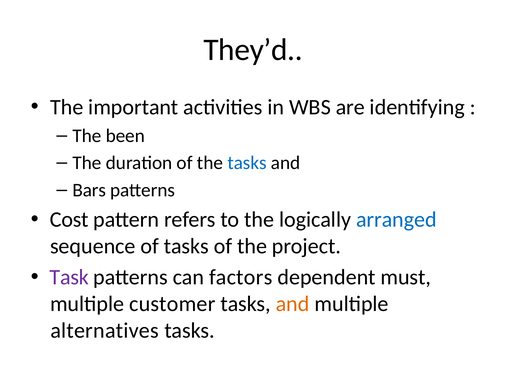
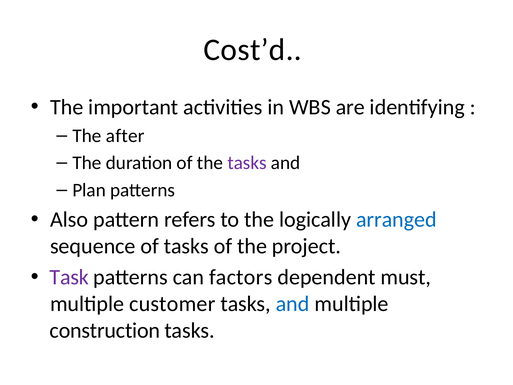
They’d: They’d -> Cost’d
been: been -> after
tasks at (247, 163) colour: blue -> purple
Bars: Bars -> Plan
Cost: Cost -> Also
and at (293, 304) colour: orange -> blue
alternatives: alternatives -> construction
